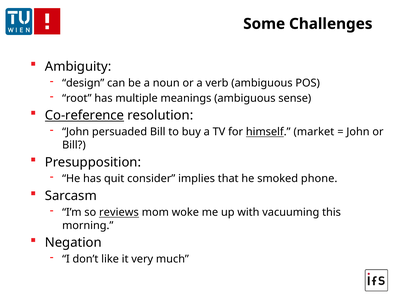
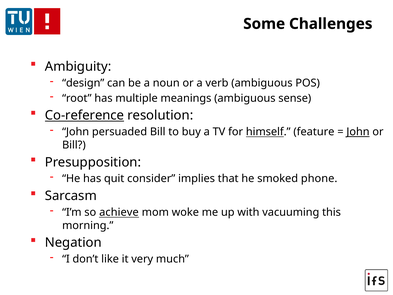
market: market -> feature
John at (358, 132) underline: none -> present
reviews: reviews -> achieve
